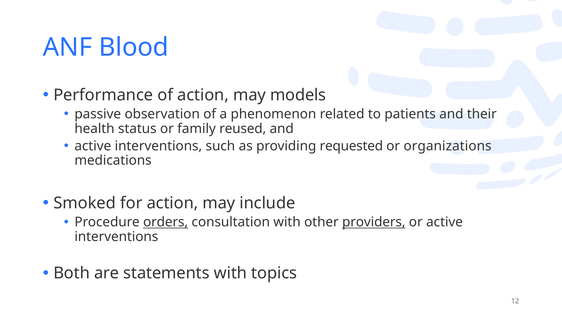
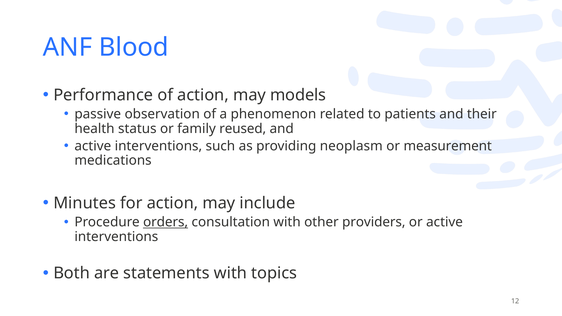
requested: requested -> neoplasm
organizations: organizations -> measurement
Smoked: Smoked -> Minutes
providers underline: present -> none
